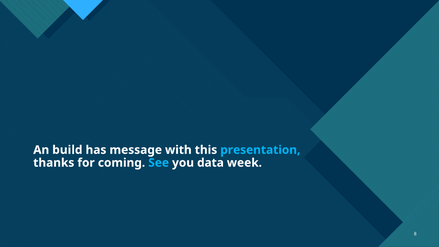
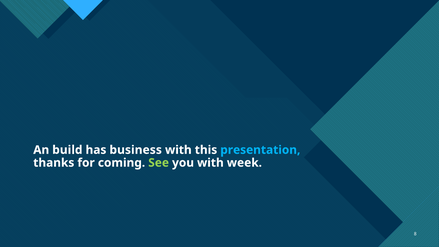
message: message -> business
See colour: light blue -> light green
you data: data -> with
